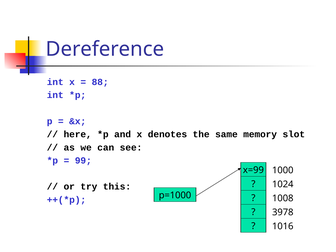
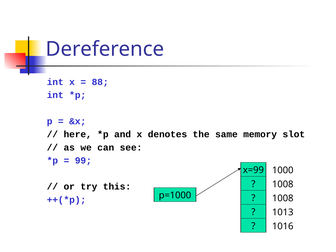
1024 at (283, 184): 1024 -> 1008
3978: 3978 -> 1013
